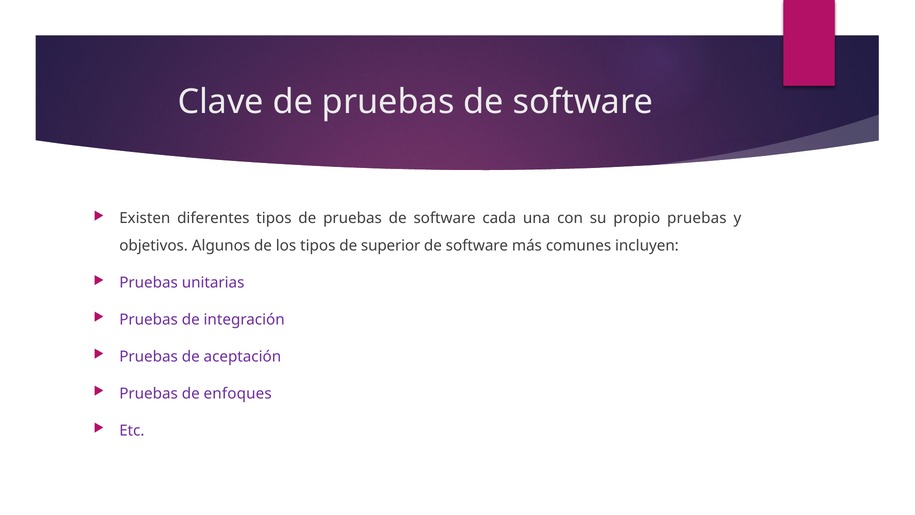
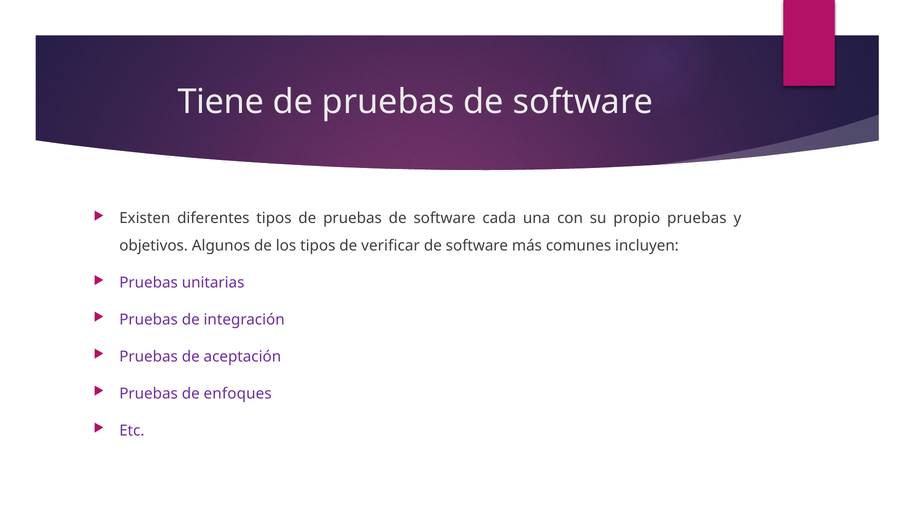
Clave: Clave -> Tiene
superior: superior -> verificar
